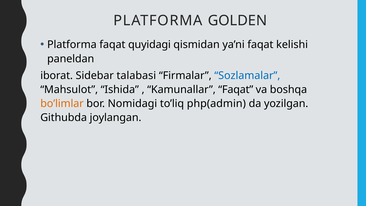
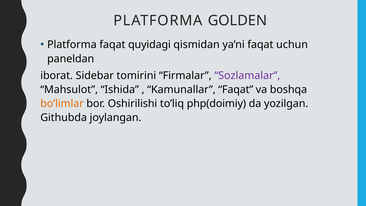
kelishi: kelishi -> uchun
talabasi: talabasi -> tomirini
Sozlamalar colour: blue -> purple
Nomidagi: Nomidagi -> Oshirilishi
php(admin: php(admin -> php(doimiy
